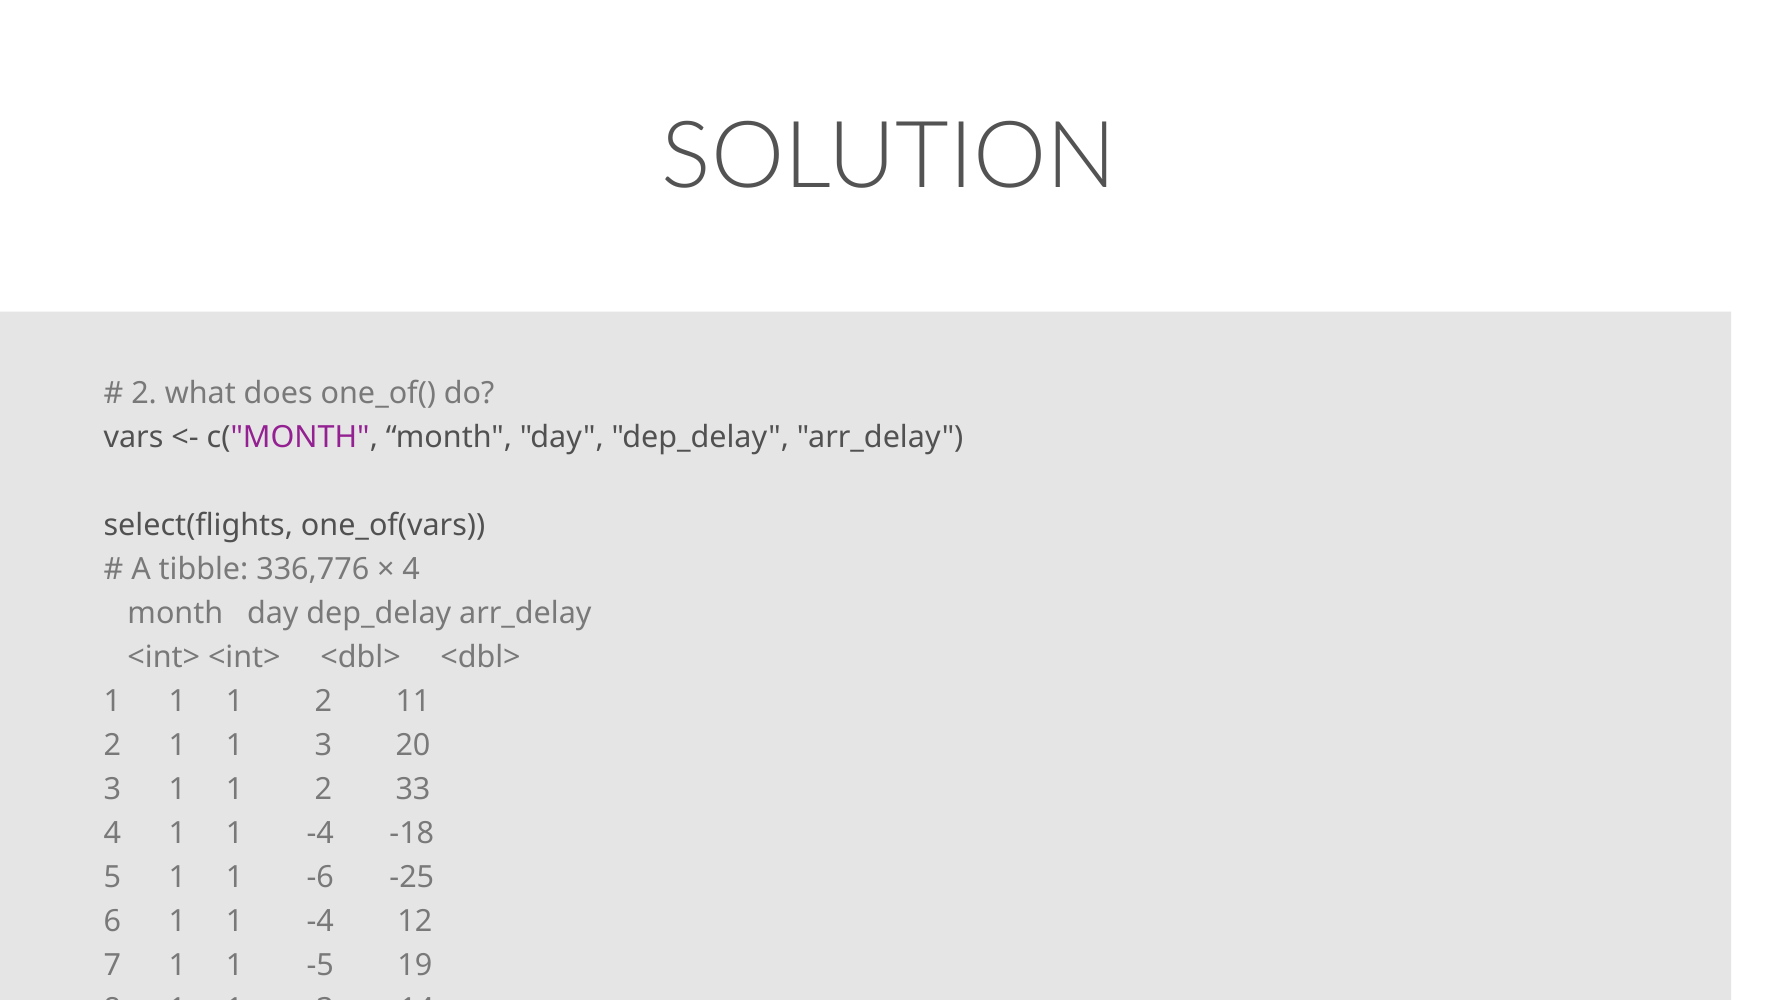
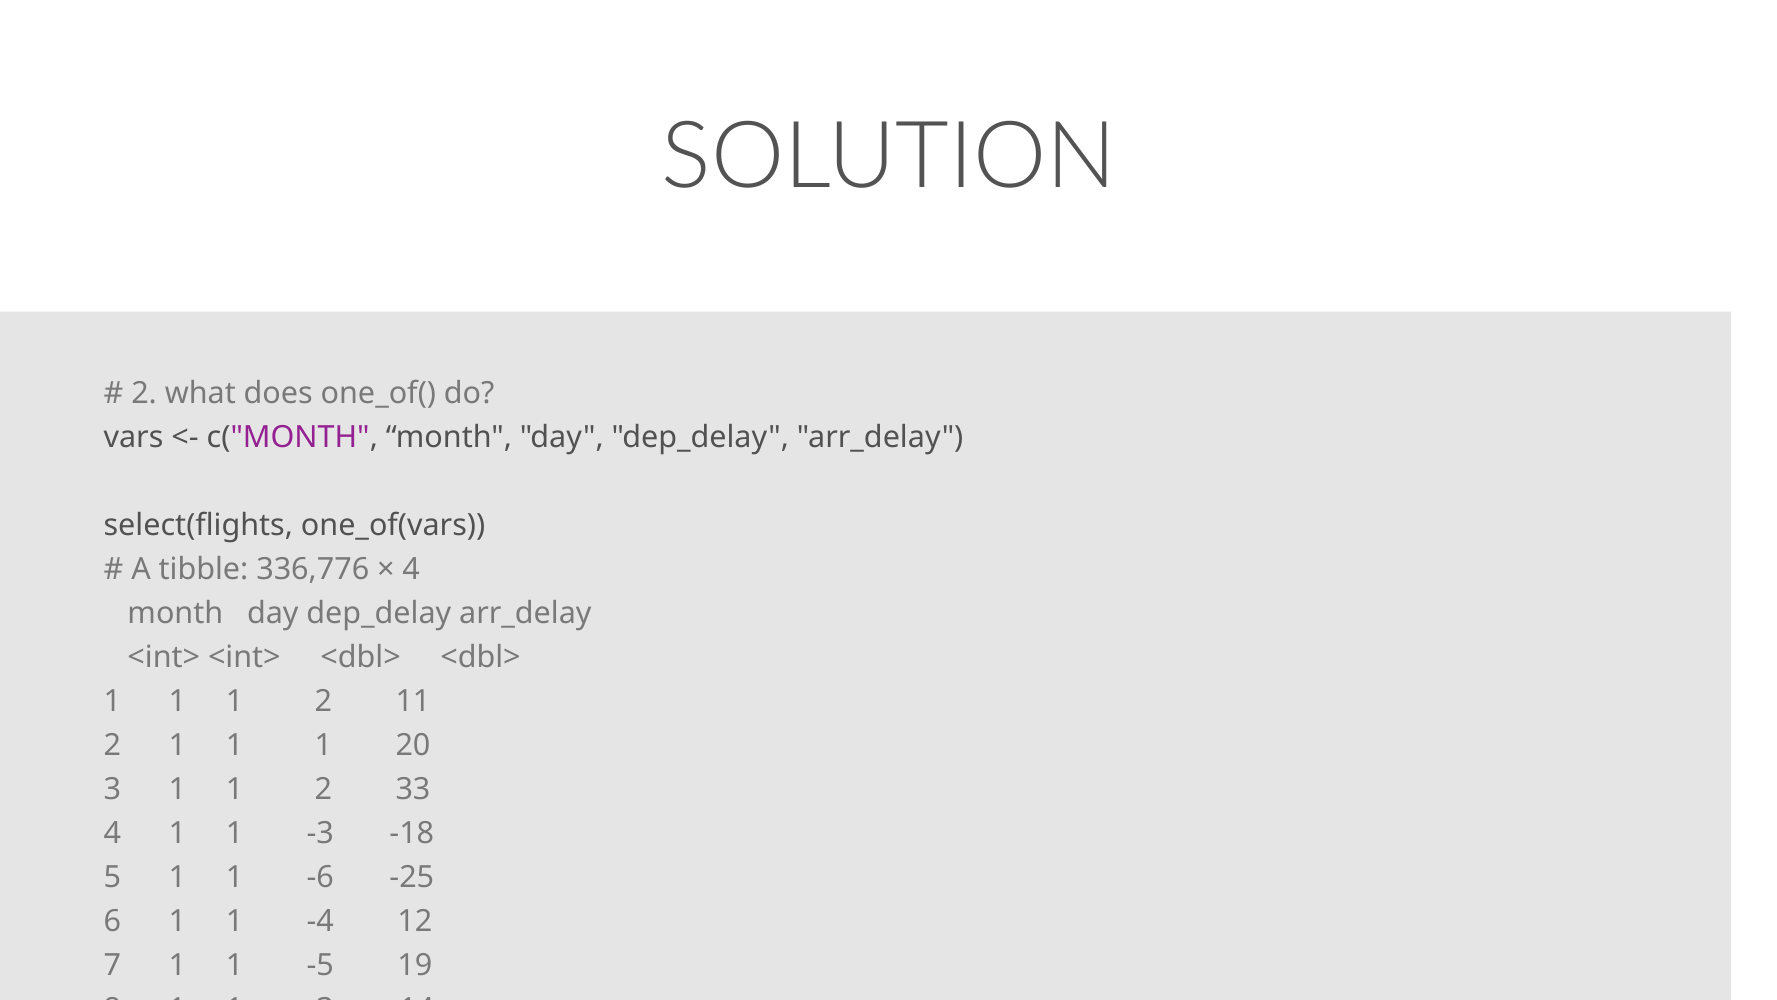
2 1 1 3: 3 -> 1
4 1 1 -4: -4 -> -3
